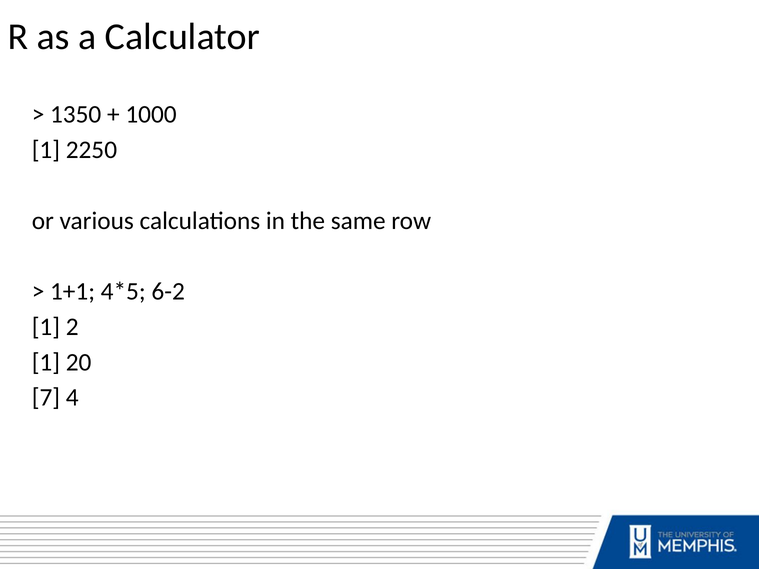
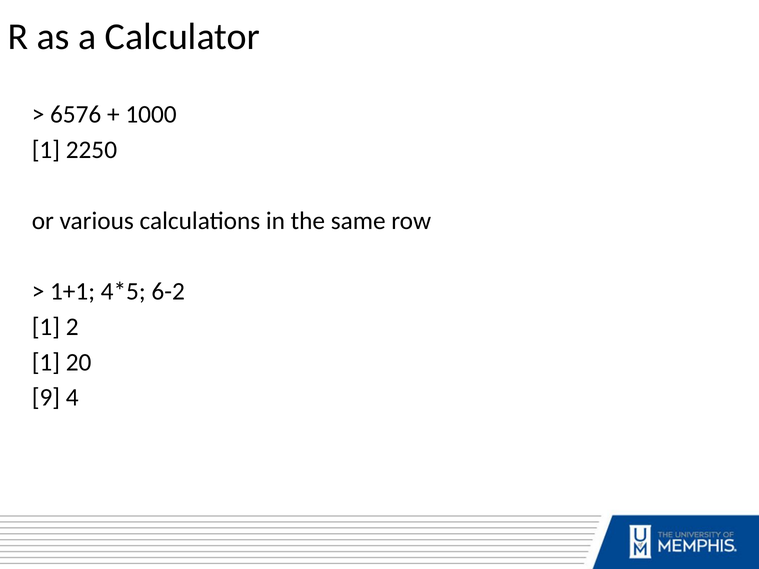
1350: 1350 -> 6576
7: 7 -> 9
